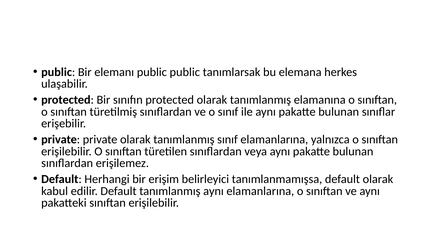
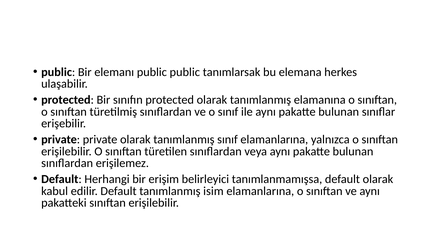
tanımlanmış aynı: aynı -> isim
